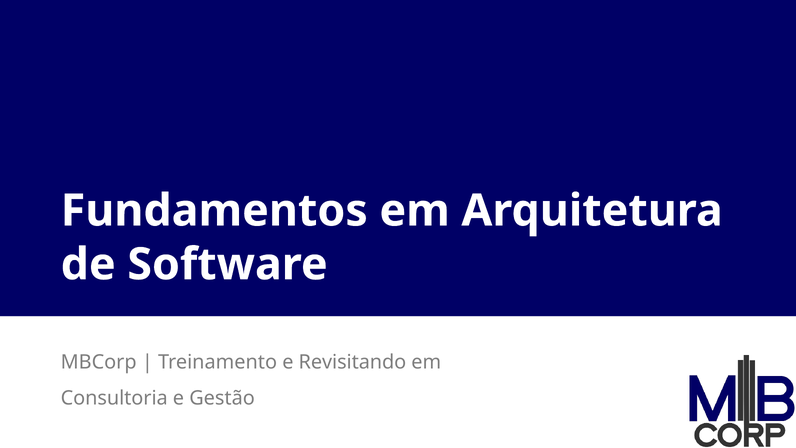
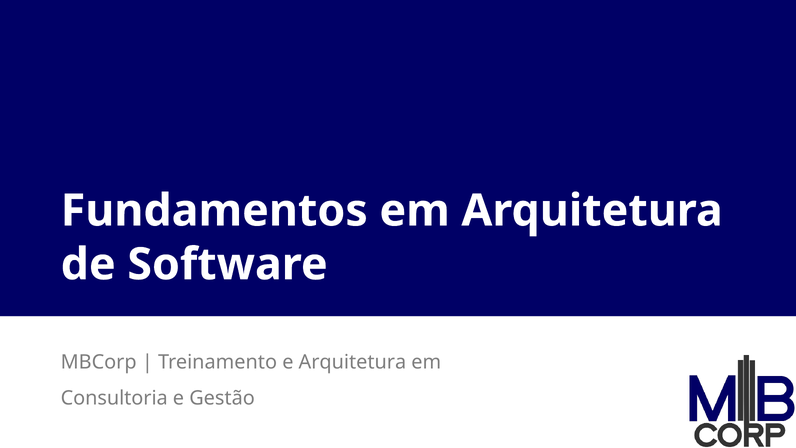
e Revisitando: Revisitando -> Arquitetura
